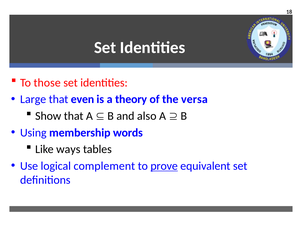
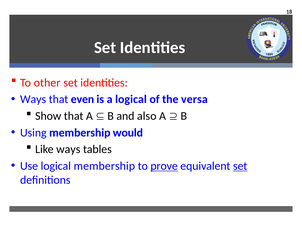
those: those -> other
Large at (33, 99): Large -> Ways
a theory: theory -> logical
words: words -> would
logical complement: complement -> membership
set at (240, 166) underline: none -> present
